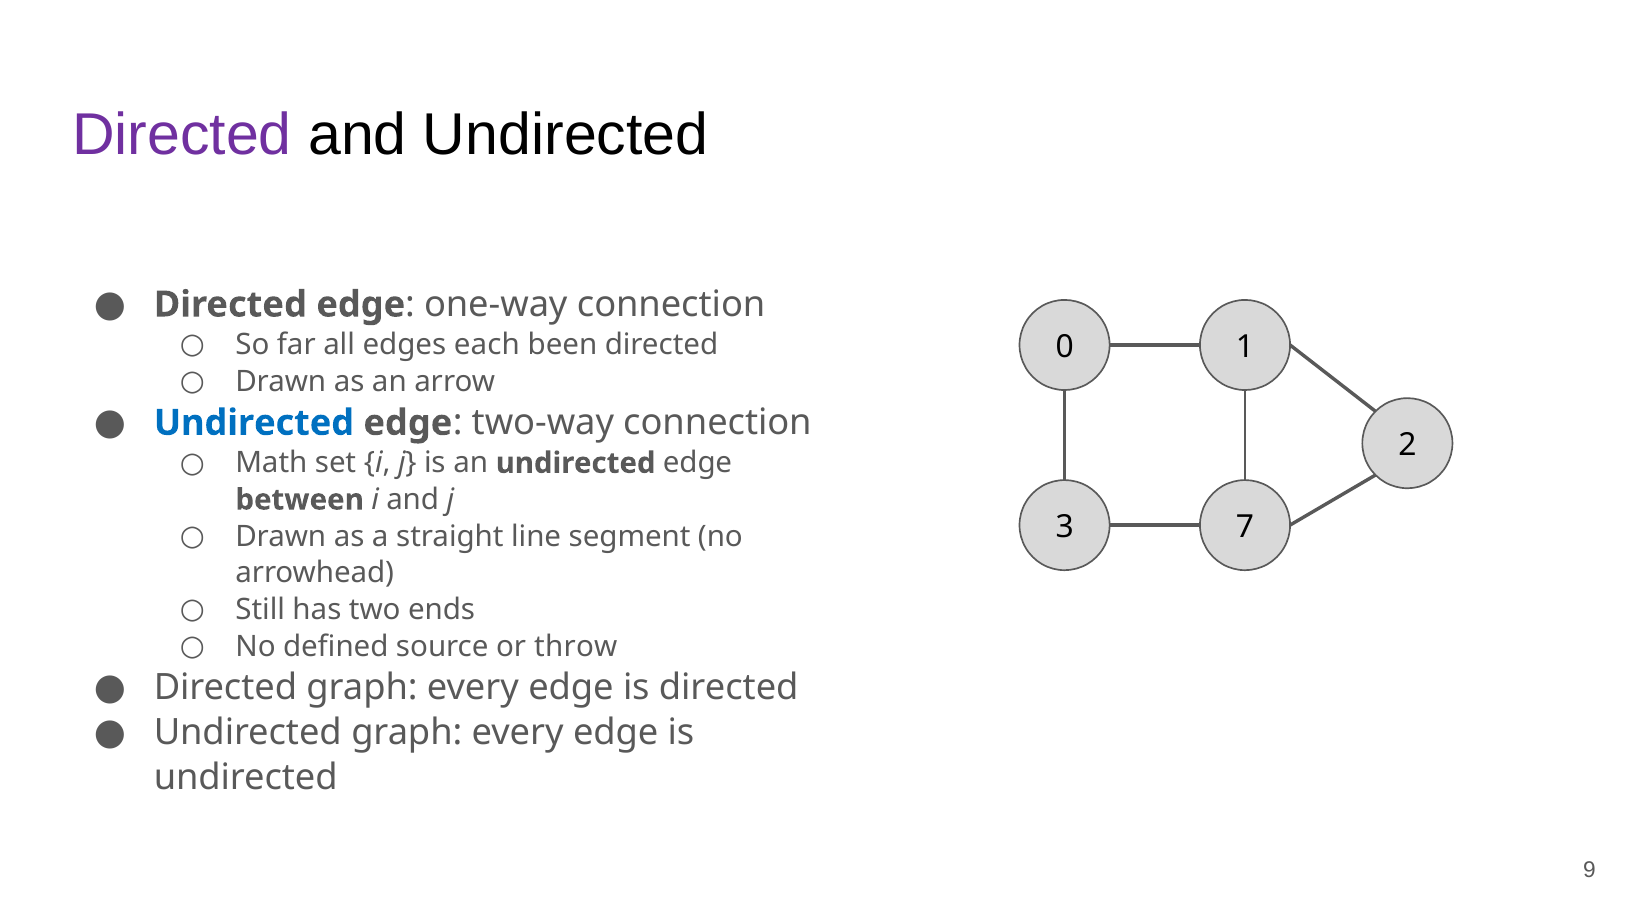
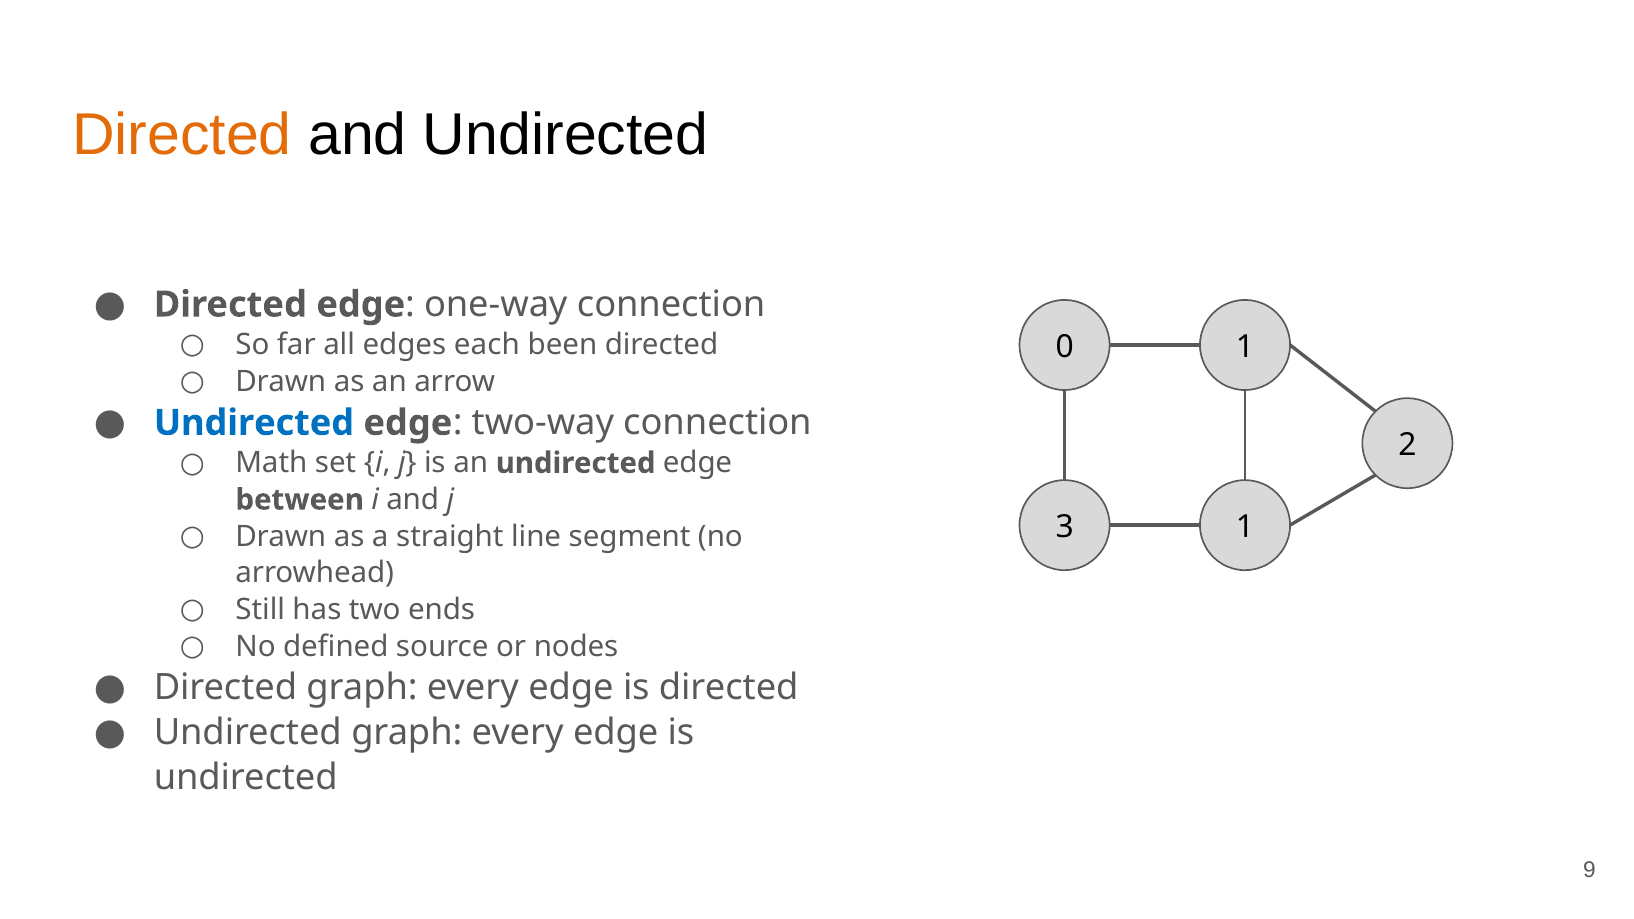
Directed at (182, 135) colour: purple -> orange
3 7: 7 -> 1
throw: throw -> nodes
